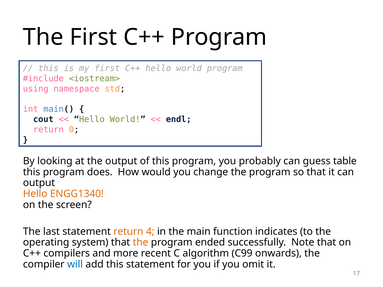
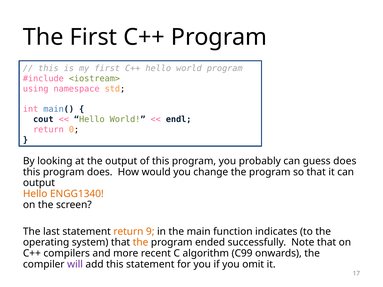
guess table: table -> does
4: 4 -> 9
will colour: blue -> purple
